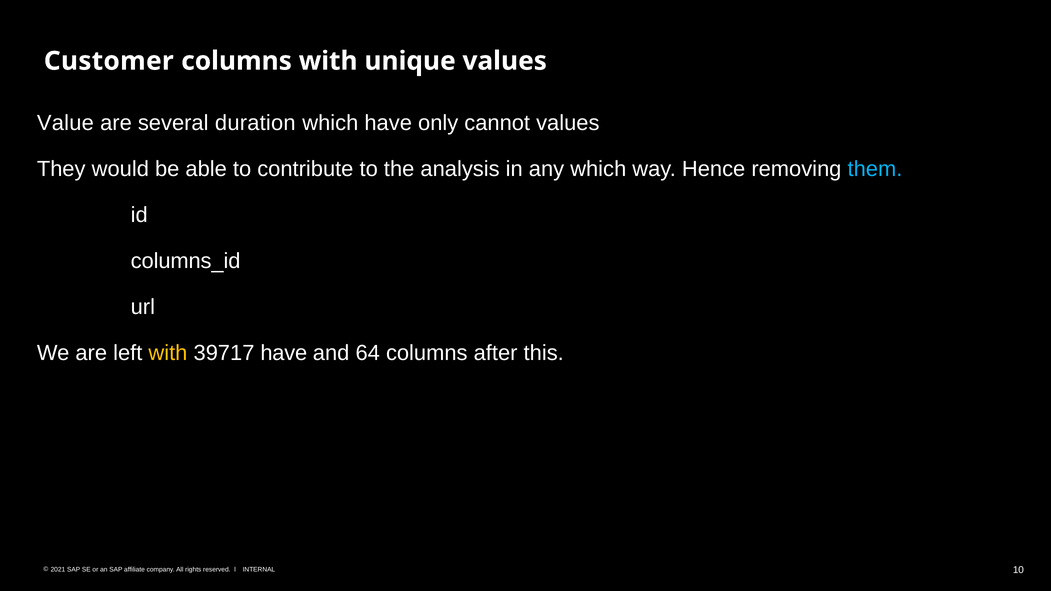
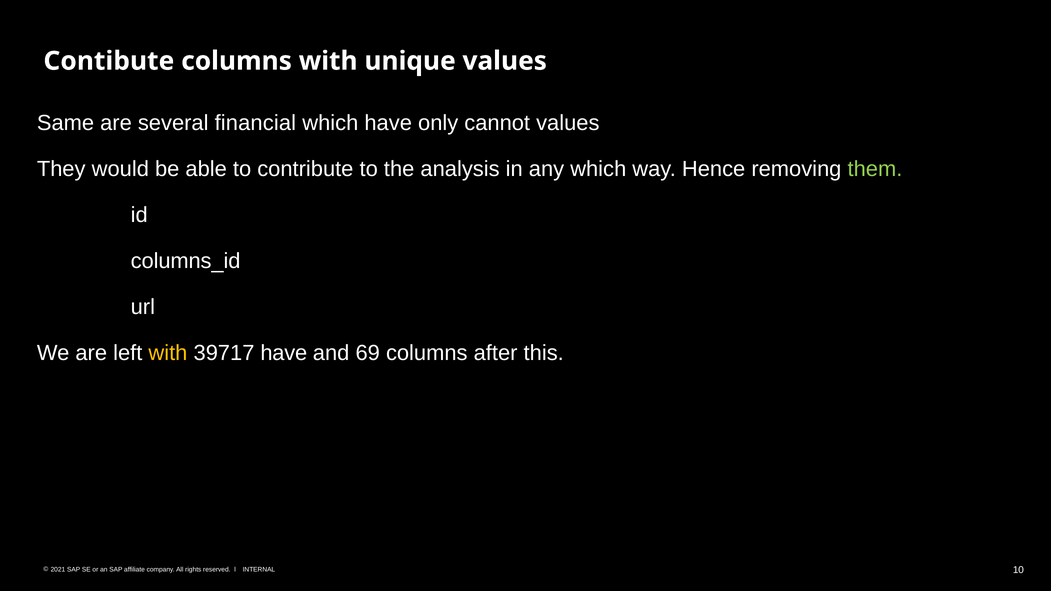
Customer: Customer -> Contibute
Value: Value -> Same
duration: duration -> financial
them colour: light blue -> light green
64: 64 -> 69
